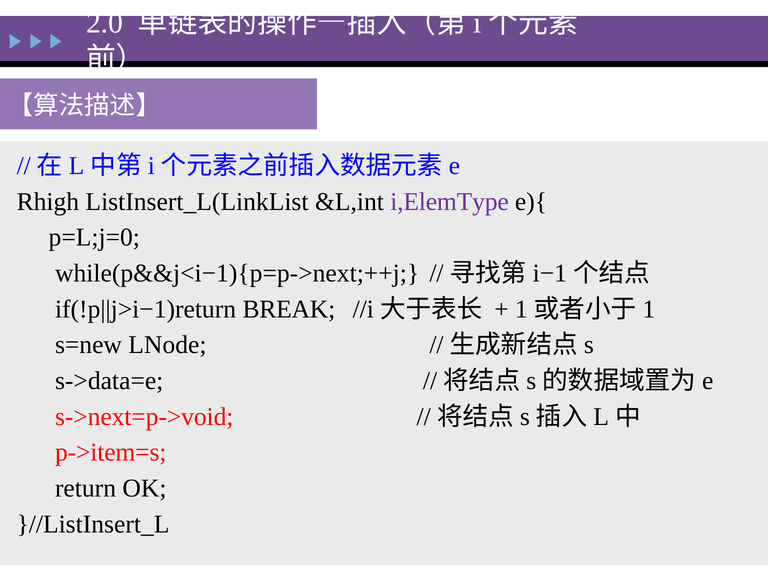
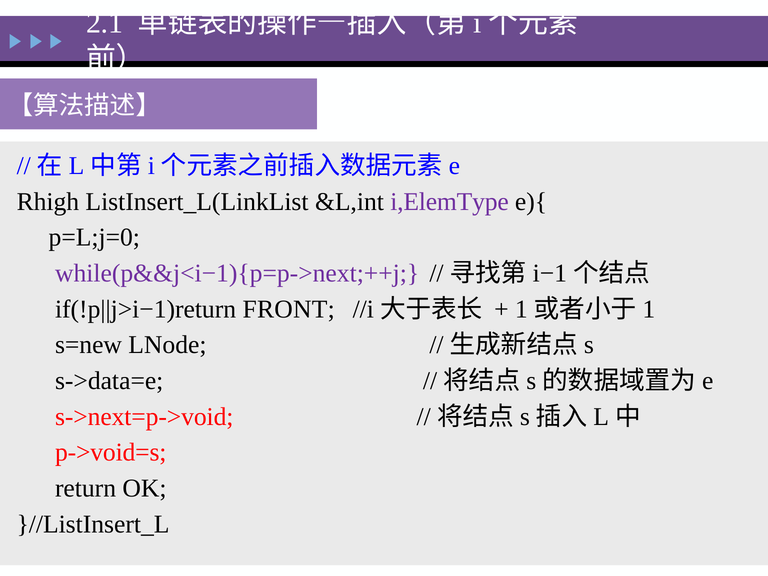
2.0: 2.0 -> 2.1
while(p&&j<i−1){p=p->next;++j colour: black -> purple
BREAK: BREAK -> FRONT
p->item=s: p->item=s -> p->void=s
